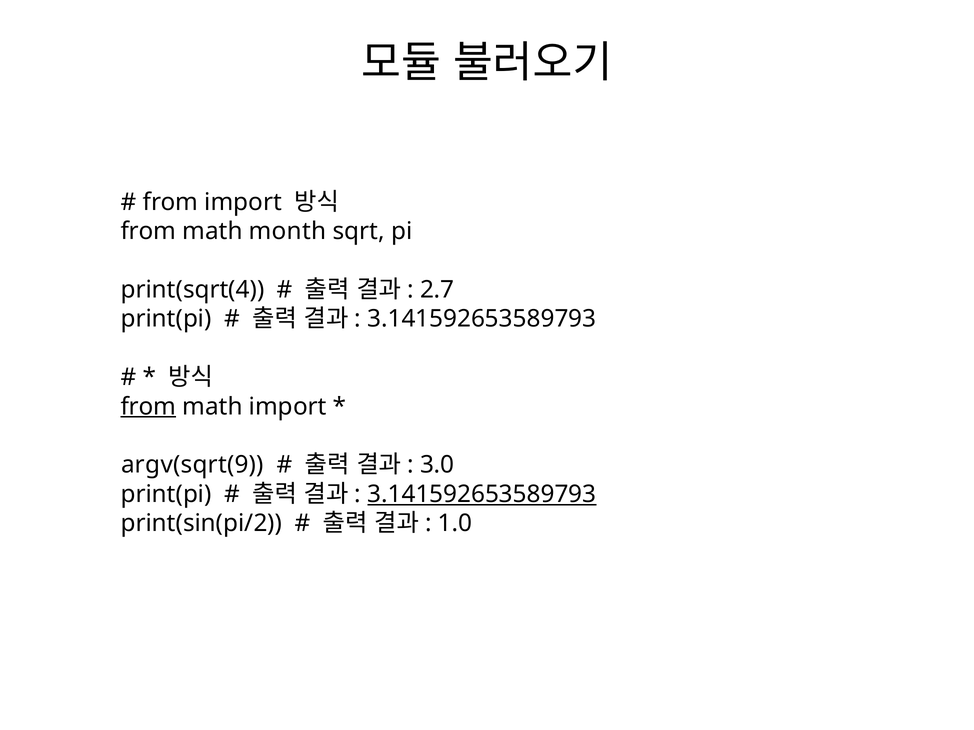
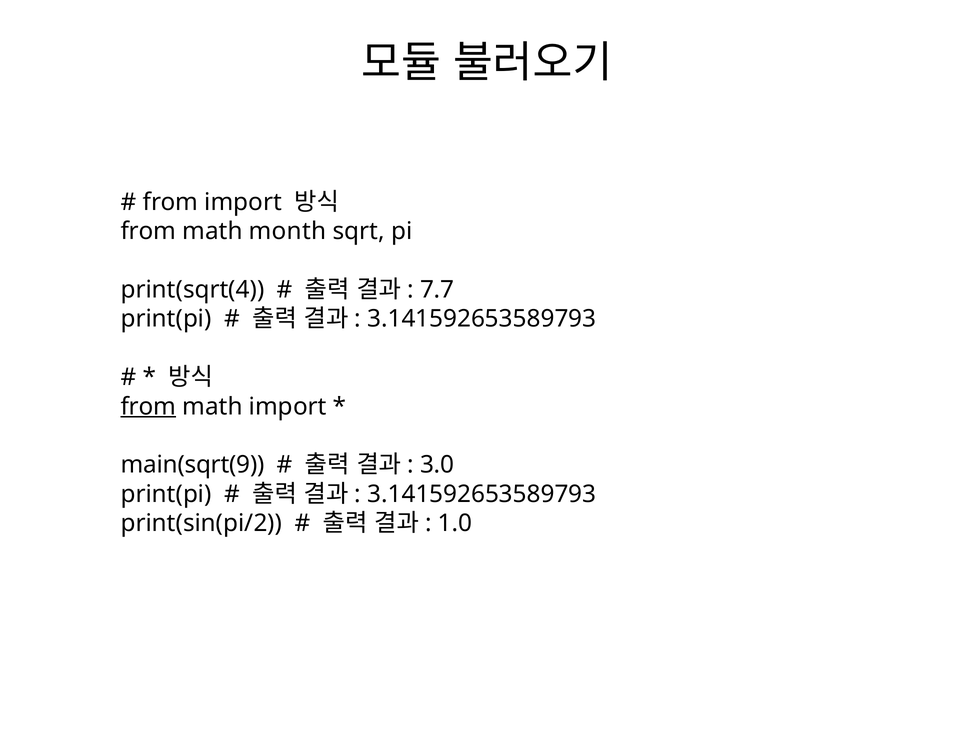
2.7: 2.7 -> 7.7
argv(sqrt(9: argv(sqrt(9 -> main(sqrt(9
3.141592653589793 at (482, 494) underline: present -> none
